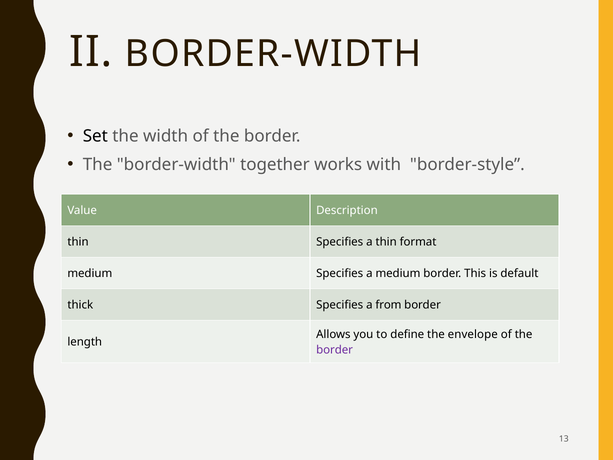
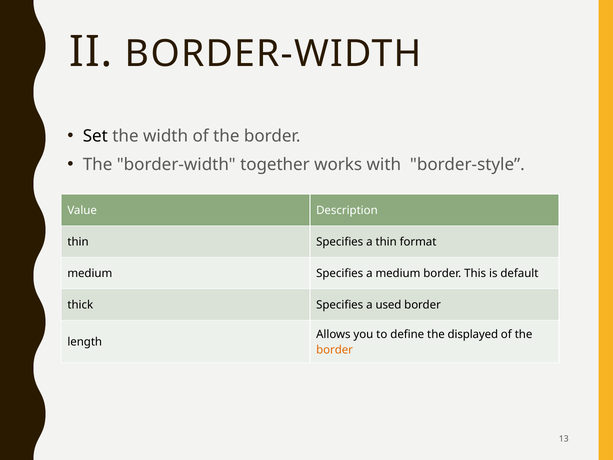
from: from -> used
envelope: envelope -> displayed
border at (335, 350) colour: purple -> orange
